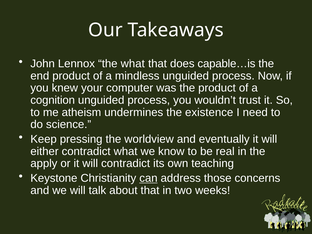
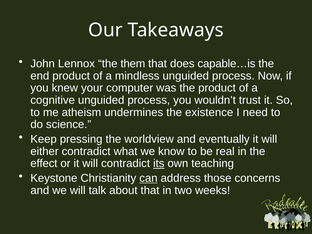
the what: what -> them
cognition: cognition -> cognitive
apply: apply -> effect
its underline: none -> present
